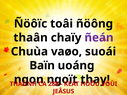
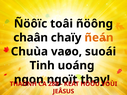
thaân: thaân -> chaân
ñeán colour: purple -> orange
Baïn: Baïn -> Tinh
